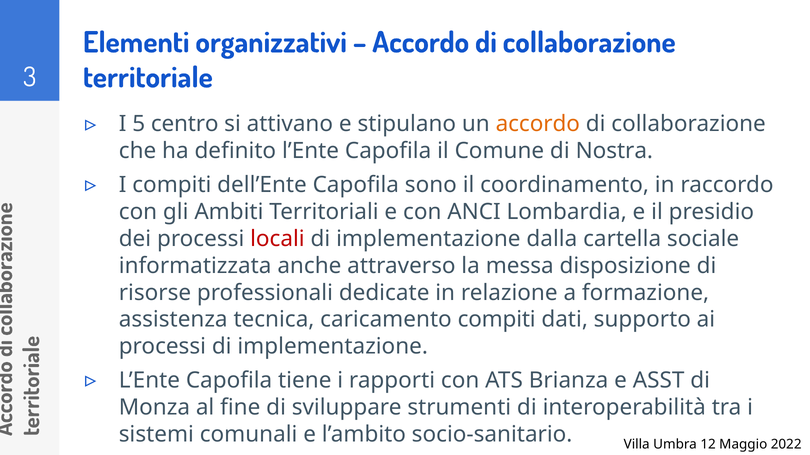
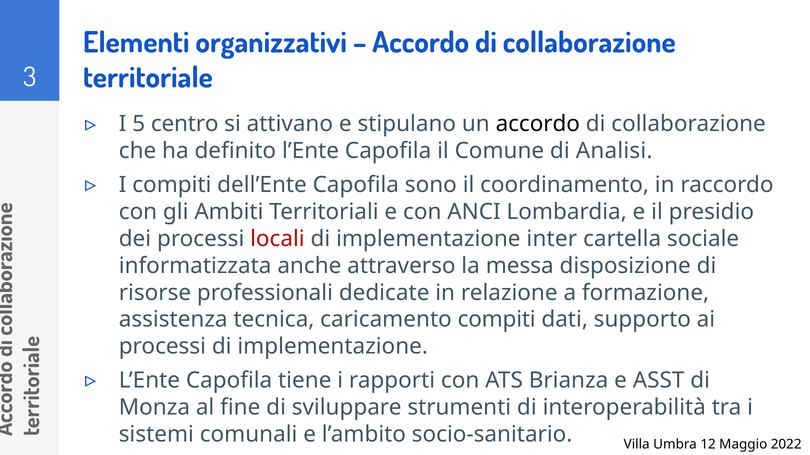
accordo at (538, 124) colour: orange -> black
Nostra: Nostra -> Analisi
dalla: dalla -> inter
